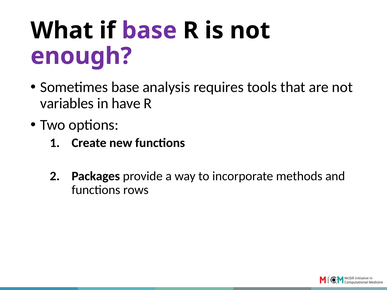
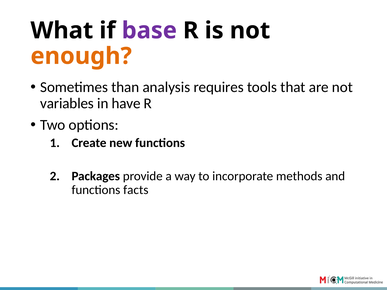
enough colour: purple -> orange
Sometimes base: base -> than
rows: rows -> facts
